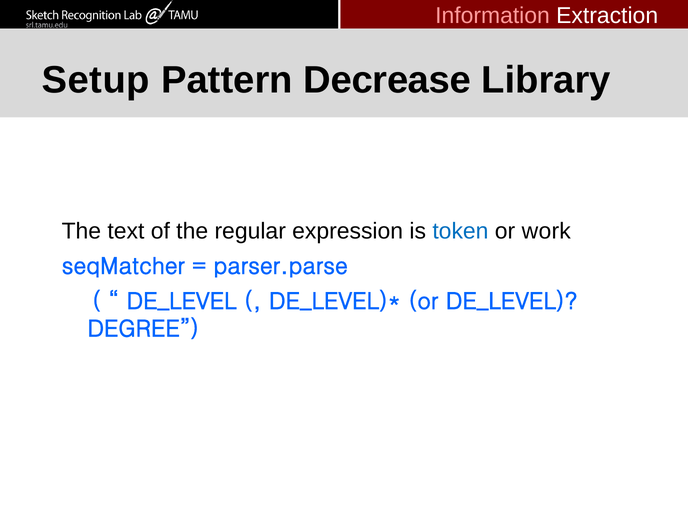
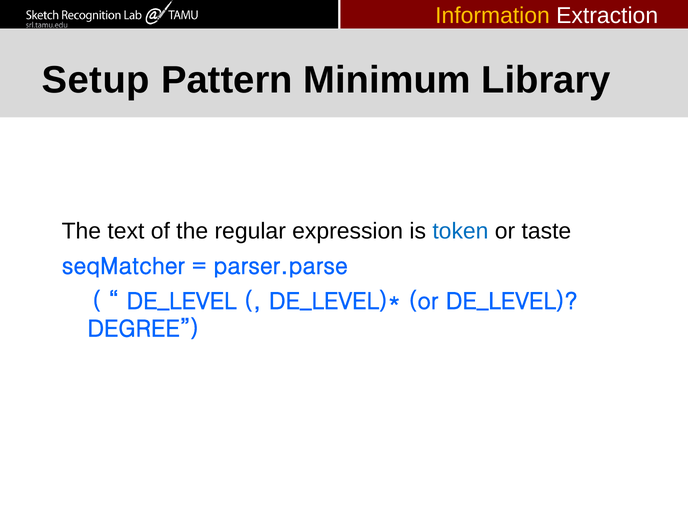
Information colour: pink -> yellow
Decrease: Decrease -> Minimum
work: work -> taste
